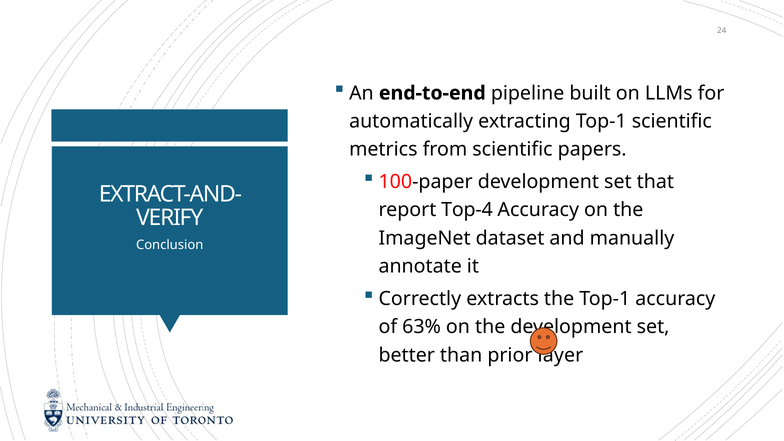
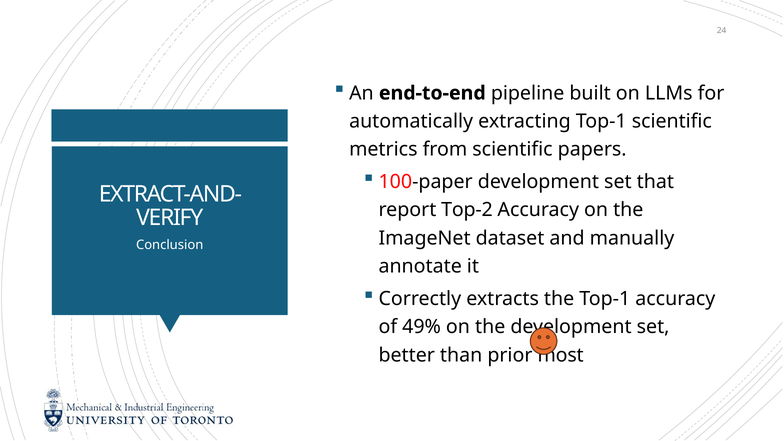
Top-4: Top-4 -> Top-2
63%: 63% -> 49%
layer: layer -> most
